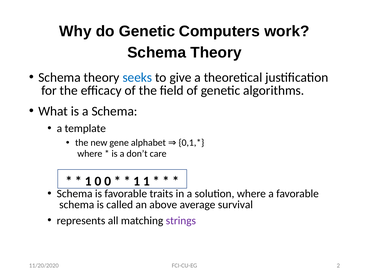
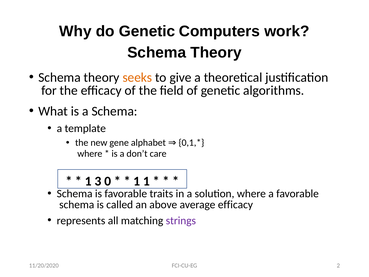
seeks colour: blue -> orange
1 0: 0 -> 3
average survival: survival -> efficacy
